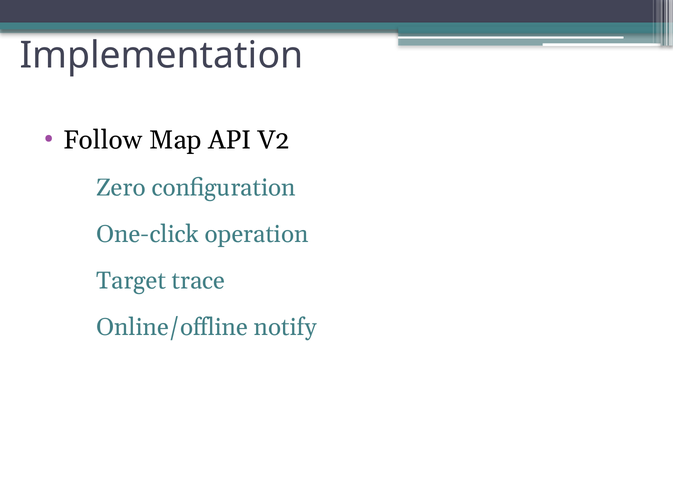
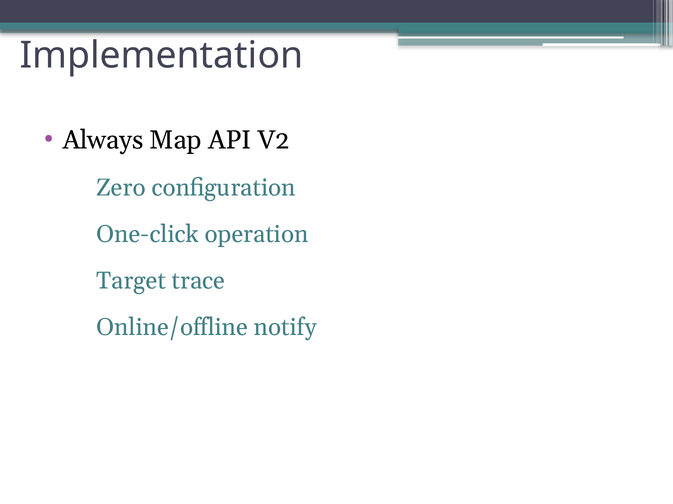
Follow: Follow -> Always
